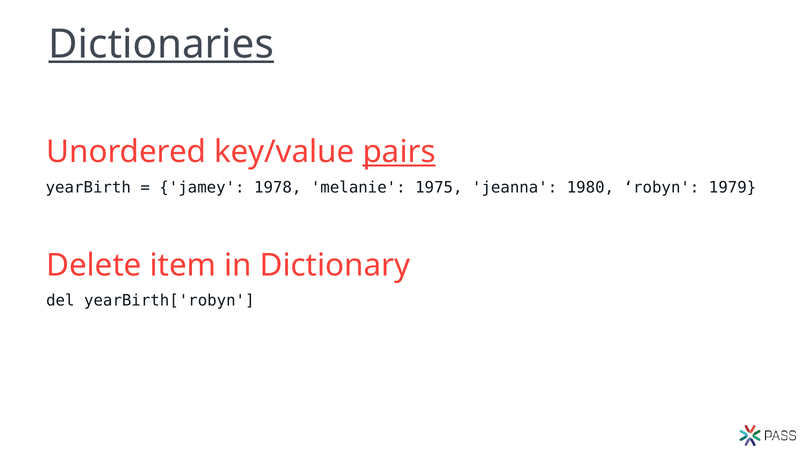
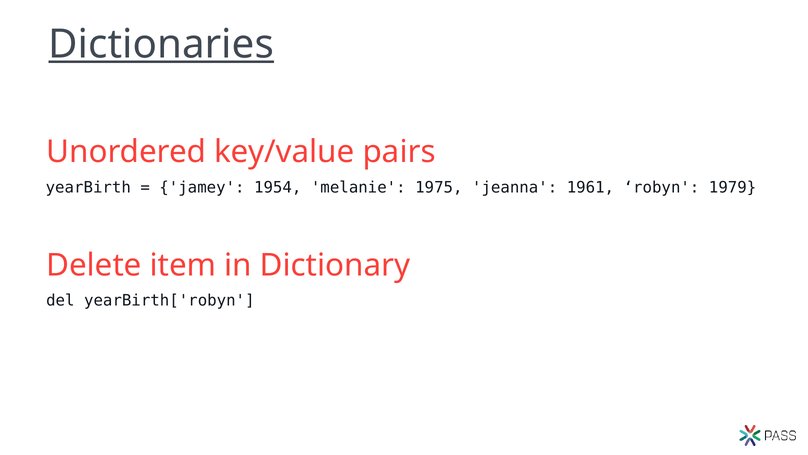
pairs underline: present -> none
1978: 1978 -> 1954
1980: 1980 -> 1961
